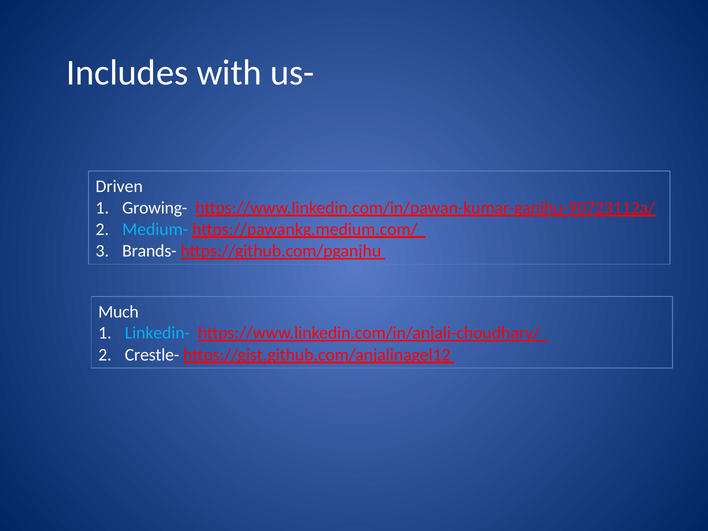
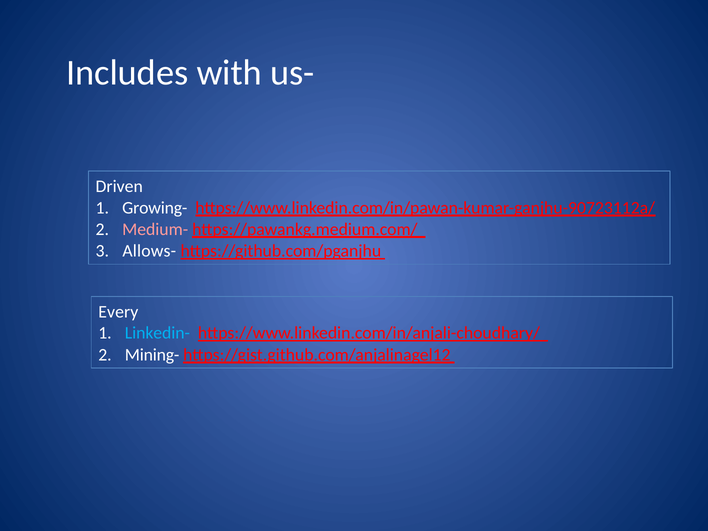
Medium- colour: light blue -> pink
Brands-: Brands- -> Allows-
Much: Much -> Every
Crestle-: Crestle- -> Mining-
